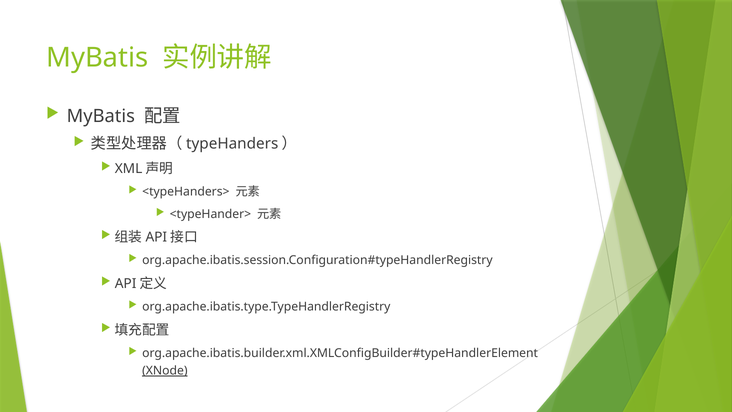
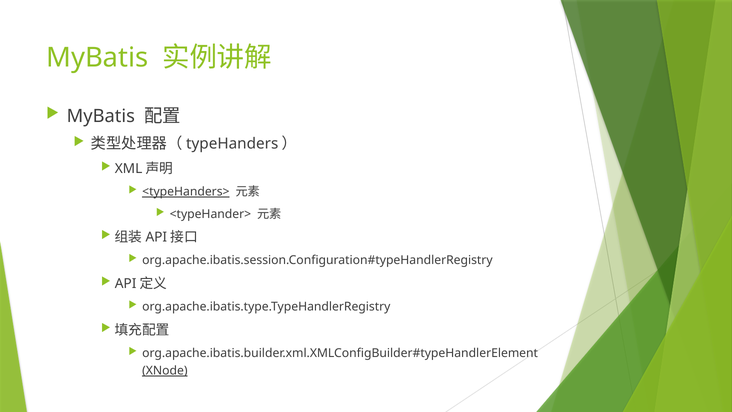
<typeHanders> underline: none -> present
